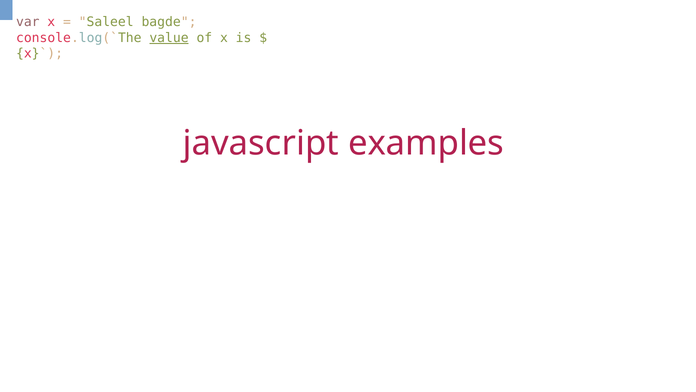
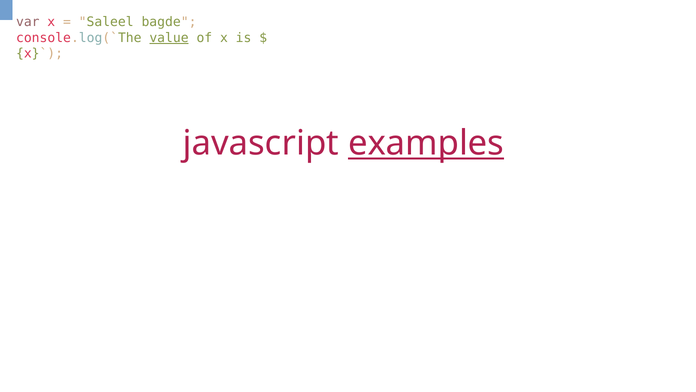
examples underline: none -> present
